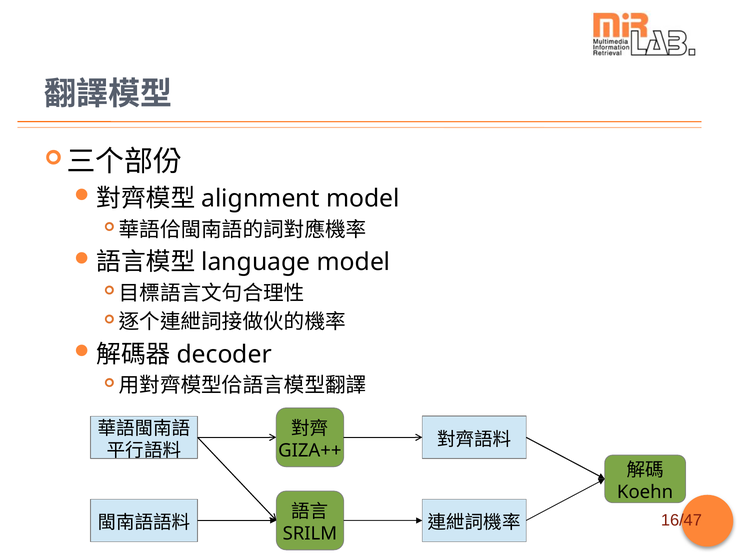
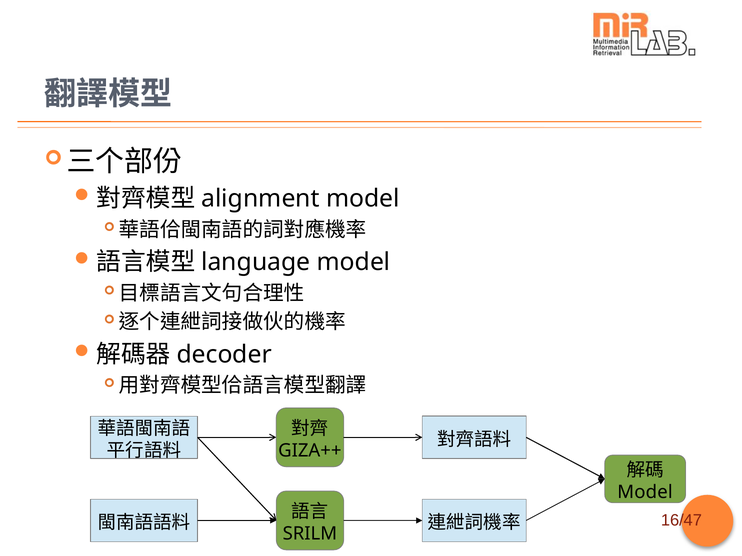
Koehn at (645, 493): Koehn -> Model
